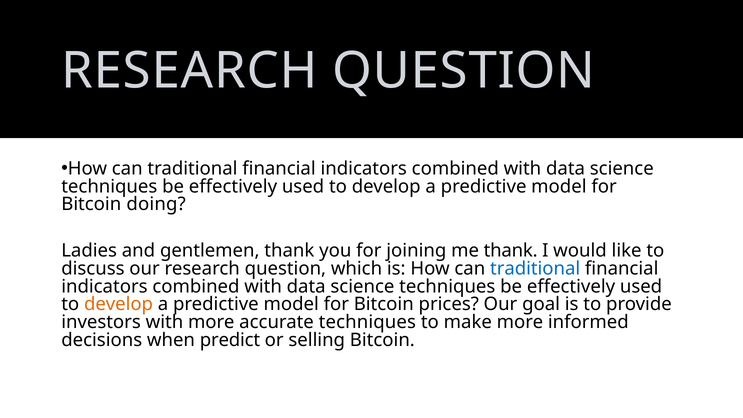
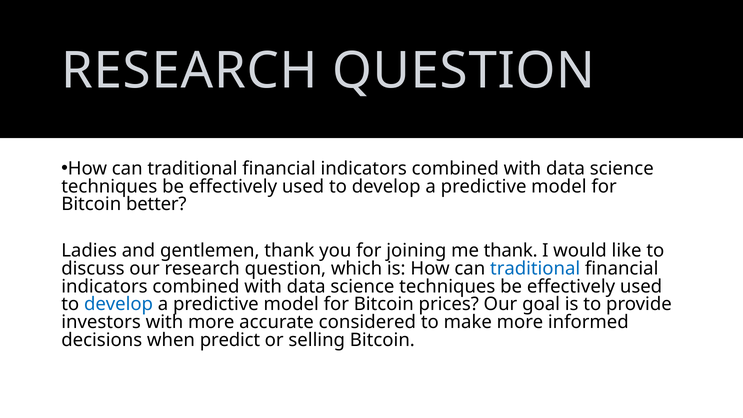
doing: doing -> better
develop at (119, 304) colour: orange -> blue
accurate techniques: techniques -> considered
